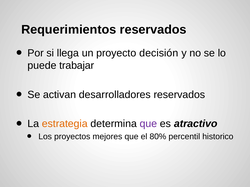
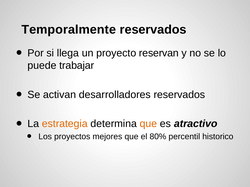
Requerimientos: Requerimientos -> Temporalmente
decisión: decisión -> reservan
que at (148, 124) colour: purple -> orange
